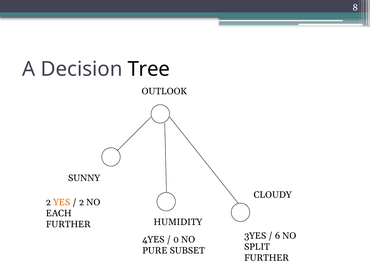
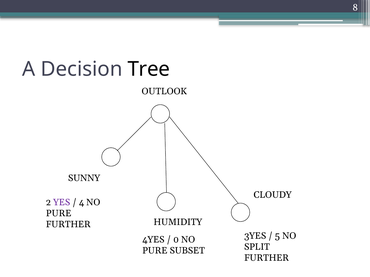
YES colour: orange -> purple
2 at (82, 203): 2 -> 4
EACH at (59, 214): EACH -> PURE
6: 6 -> 5
